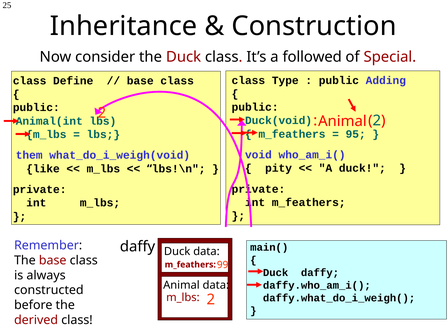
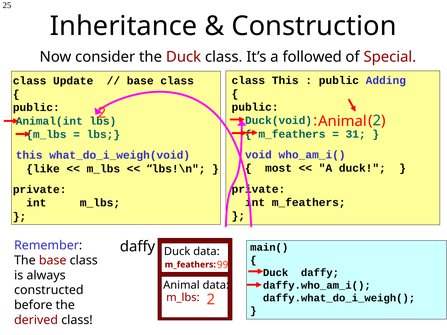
Type at (285, 80): Type -> This
Define: Define -> Update
95: 95 -> 31
them at (29, 155): them -> this
pity: pity -> most
